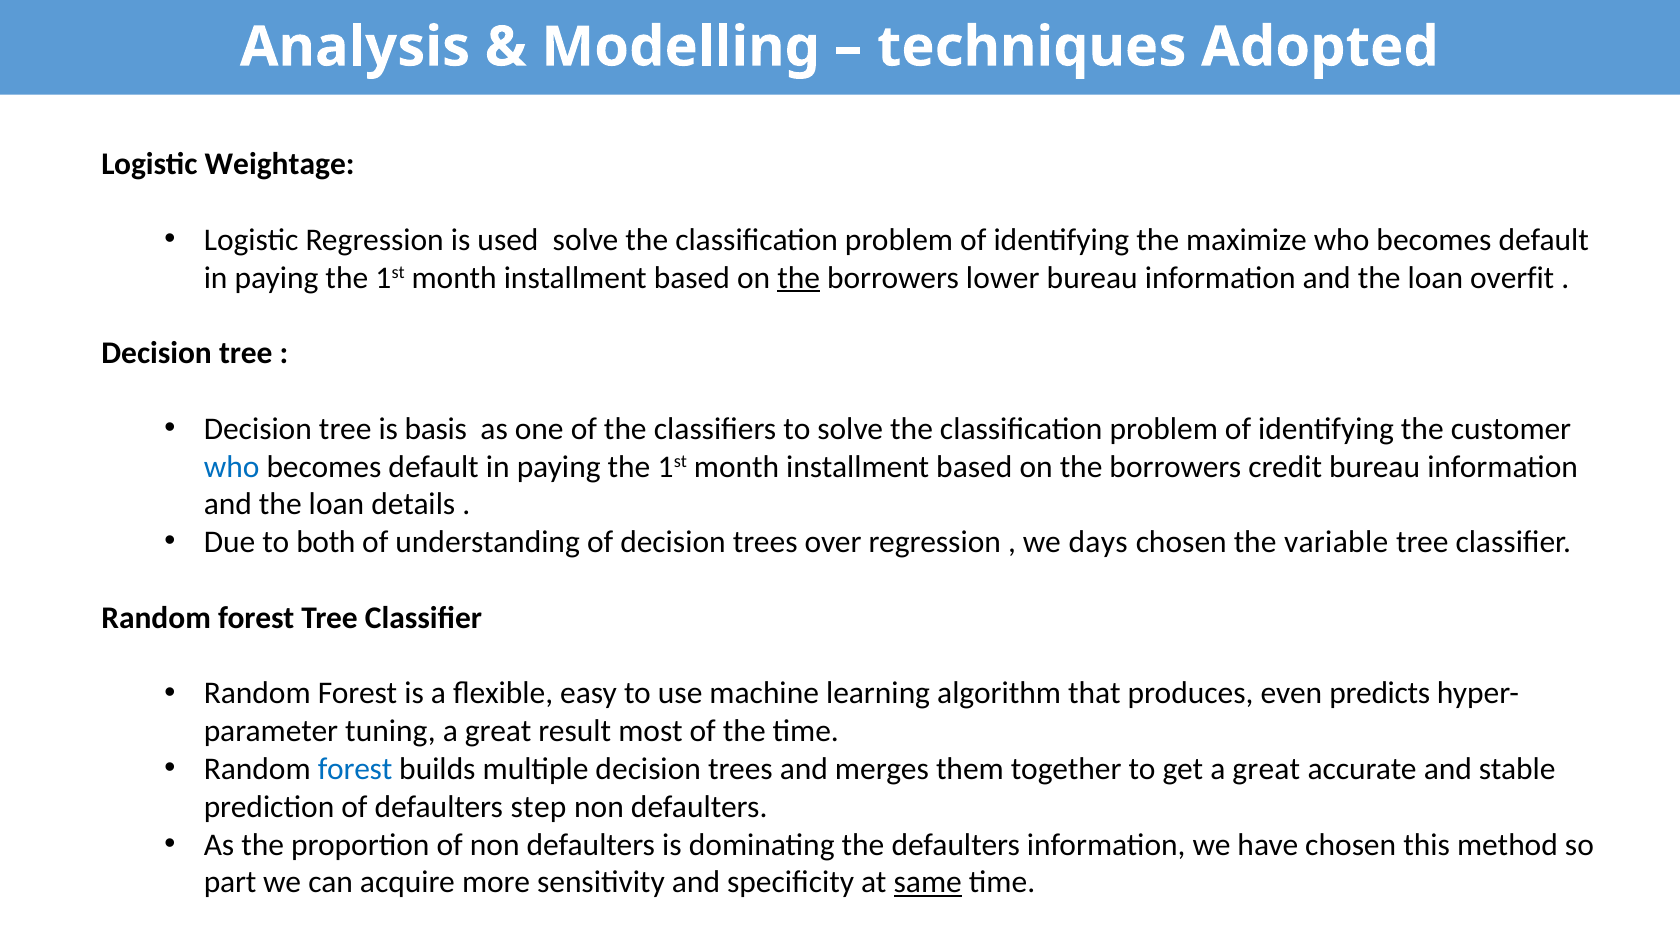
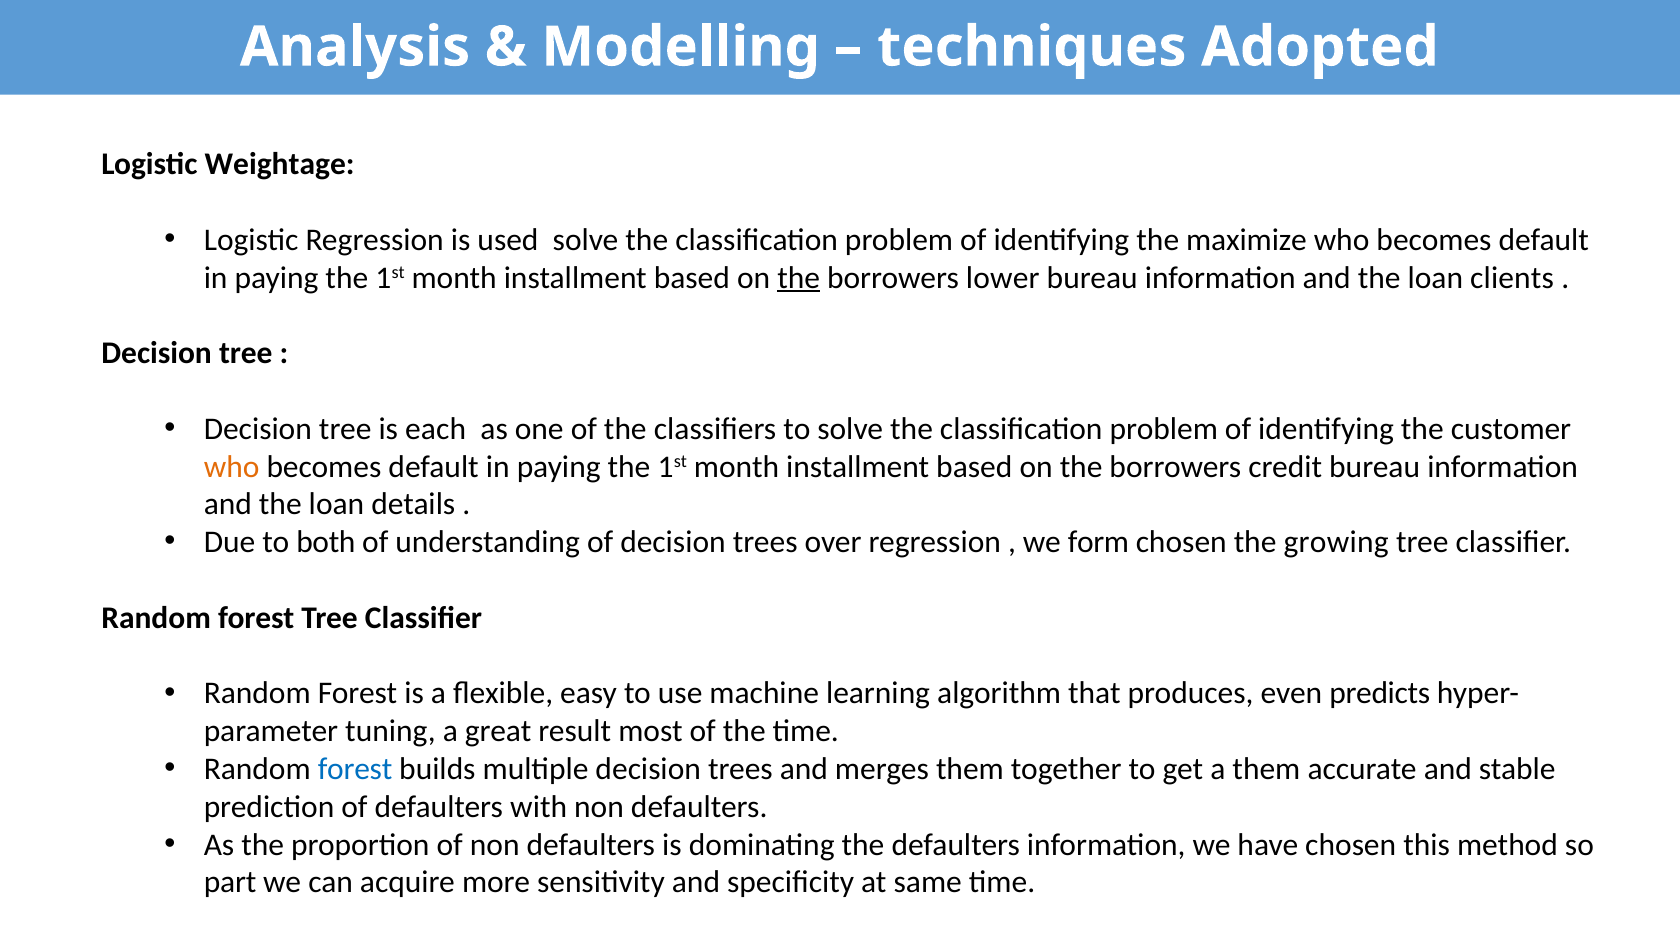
overfit: overfit -> clients
basis: basis -> each
who at (232, 467) colour: blue -> orange
days: days -> form
variable: variable -> growing
get a great: great -> them
step: step -> with
same underline: present -> none
